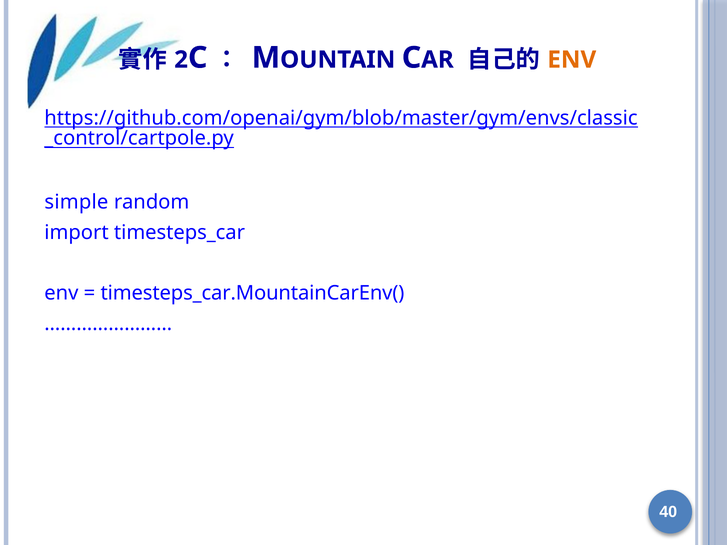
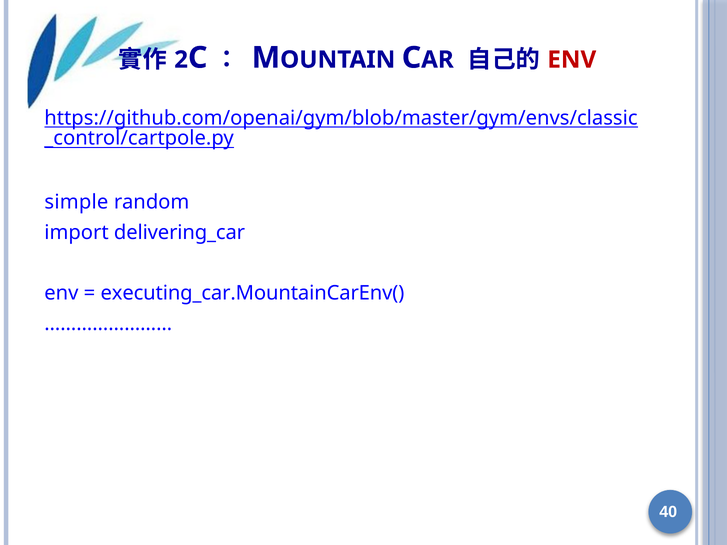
ENV at (572, 60) colour: orange -> red
timesteps_car: timesteps_car -> delivering_car
timesteps_car.MountainCarEnv(: timesteps_car.MountainCarEnv( -> executing_car.MountainCarEnv(
